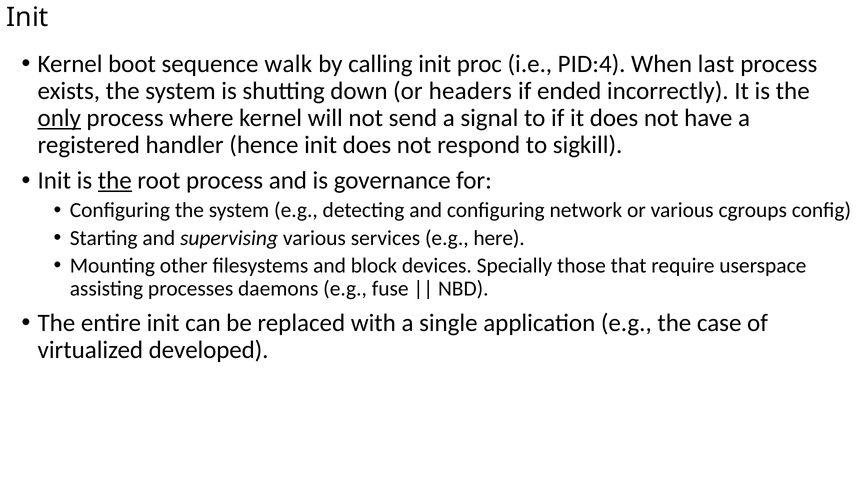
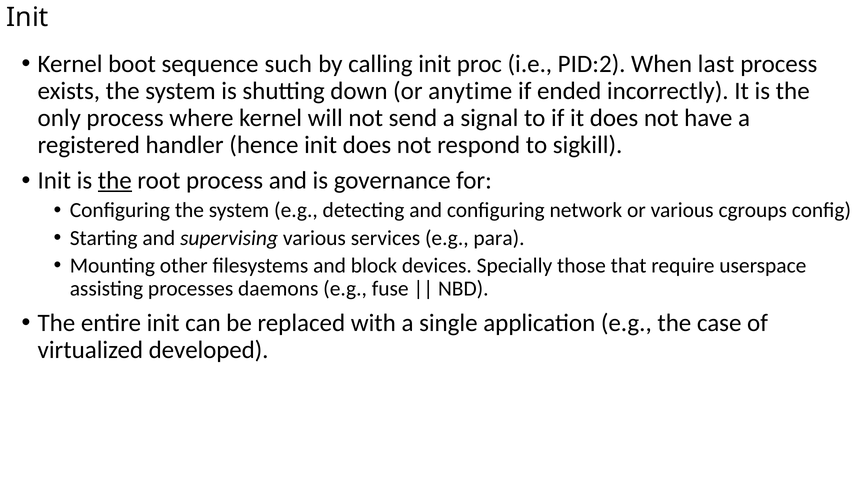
walk: walk -> such
PID:4: PID:4 -> PID:2
headers: headers -> anytime
only underline: present -> none
here: here -> para
